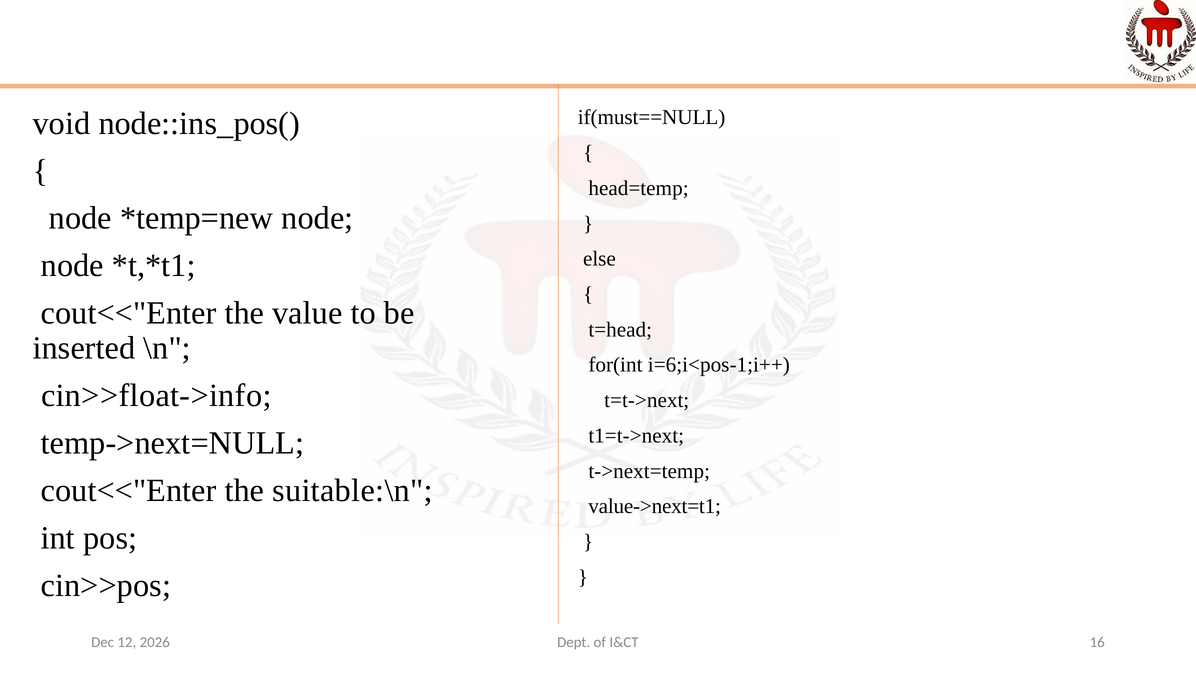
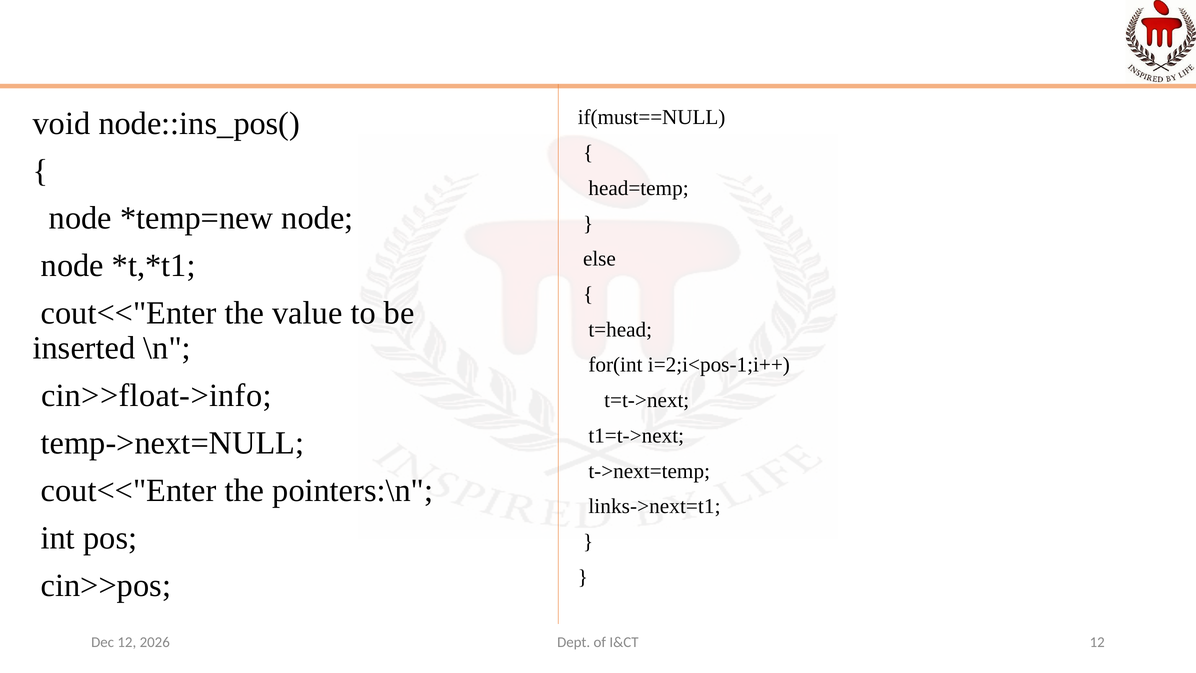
i=6;i<pos-1;i++: i=6;i<pos-1;i++ -> i=2;i<pos-1;i++
suitable:\n: suitable:\n -> pointers:\n
value->next=t1: value->next=t1 -> links->next=t1
I&CT 16: 16 -> 12
